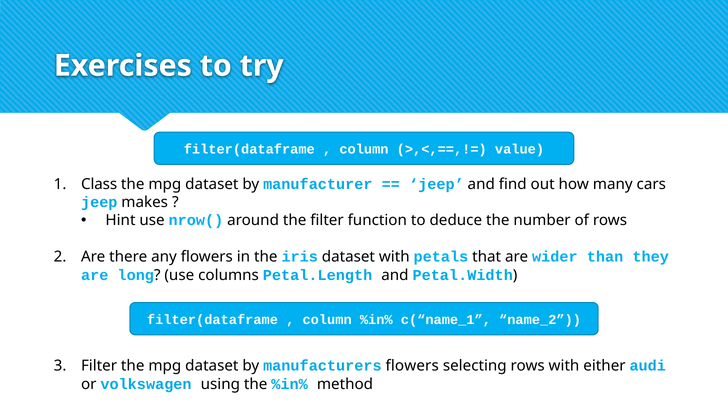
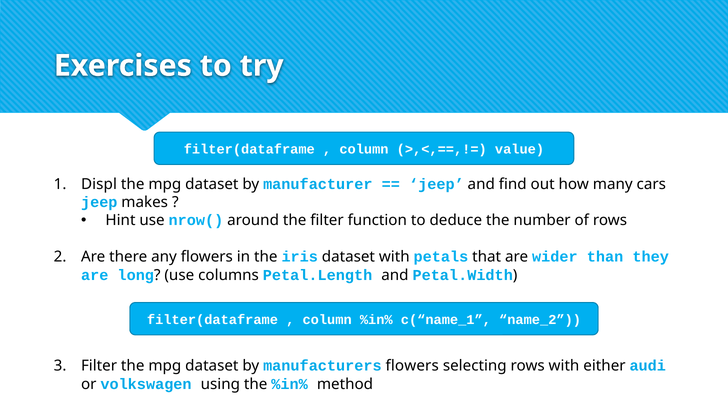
Class: Class -> Displ
